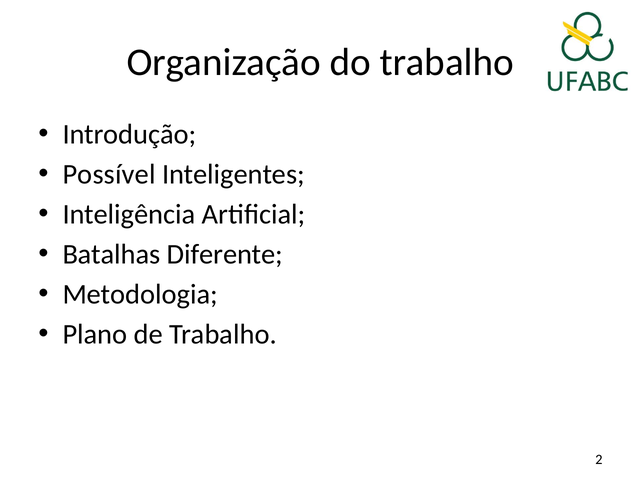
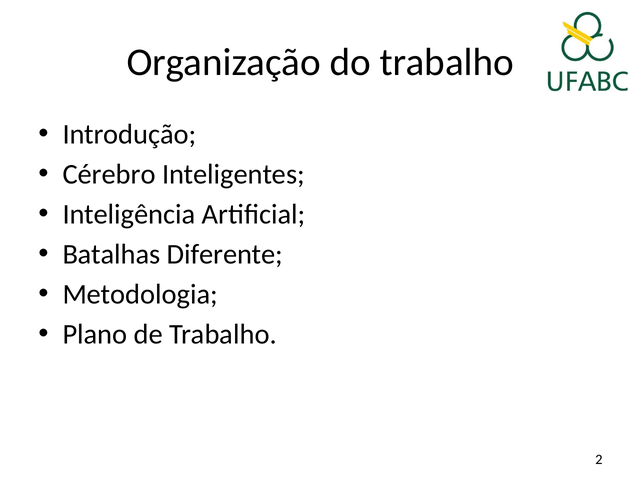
Possível: Possível -> Cérebro
